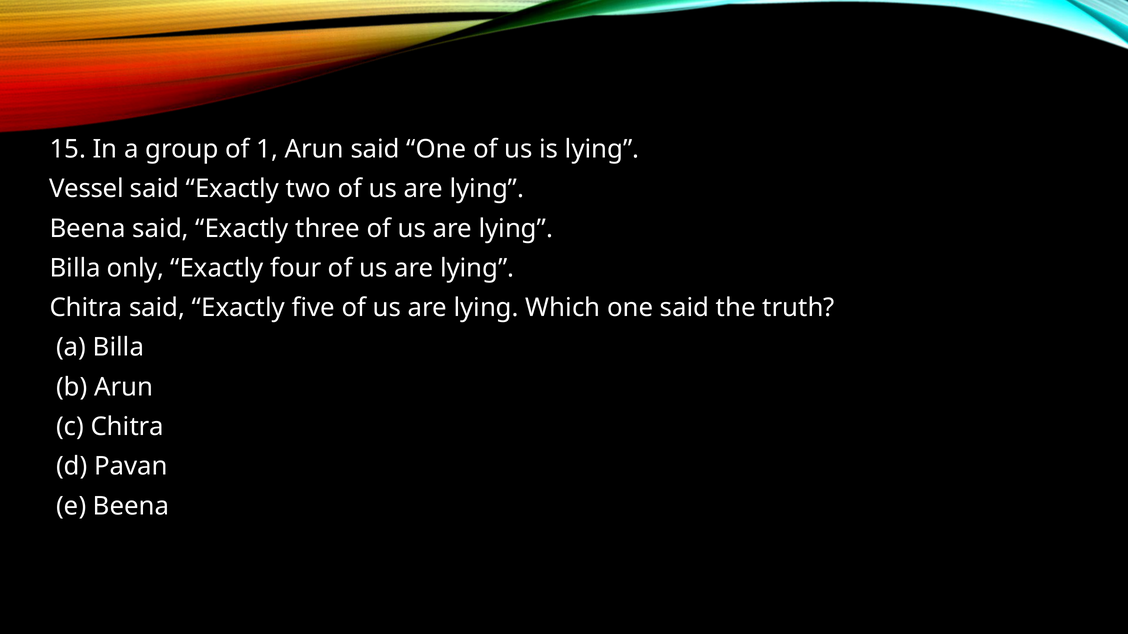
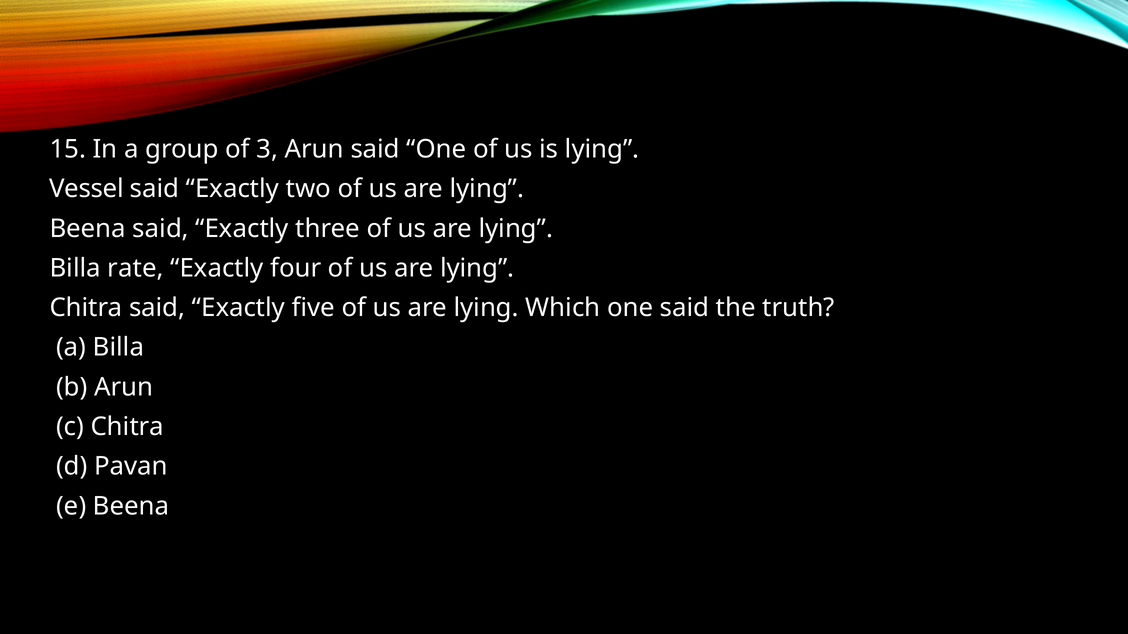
1: 1 -> 3
only: only -> rate
